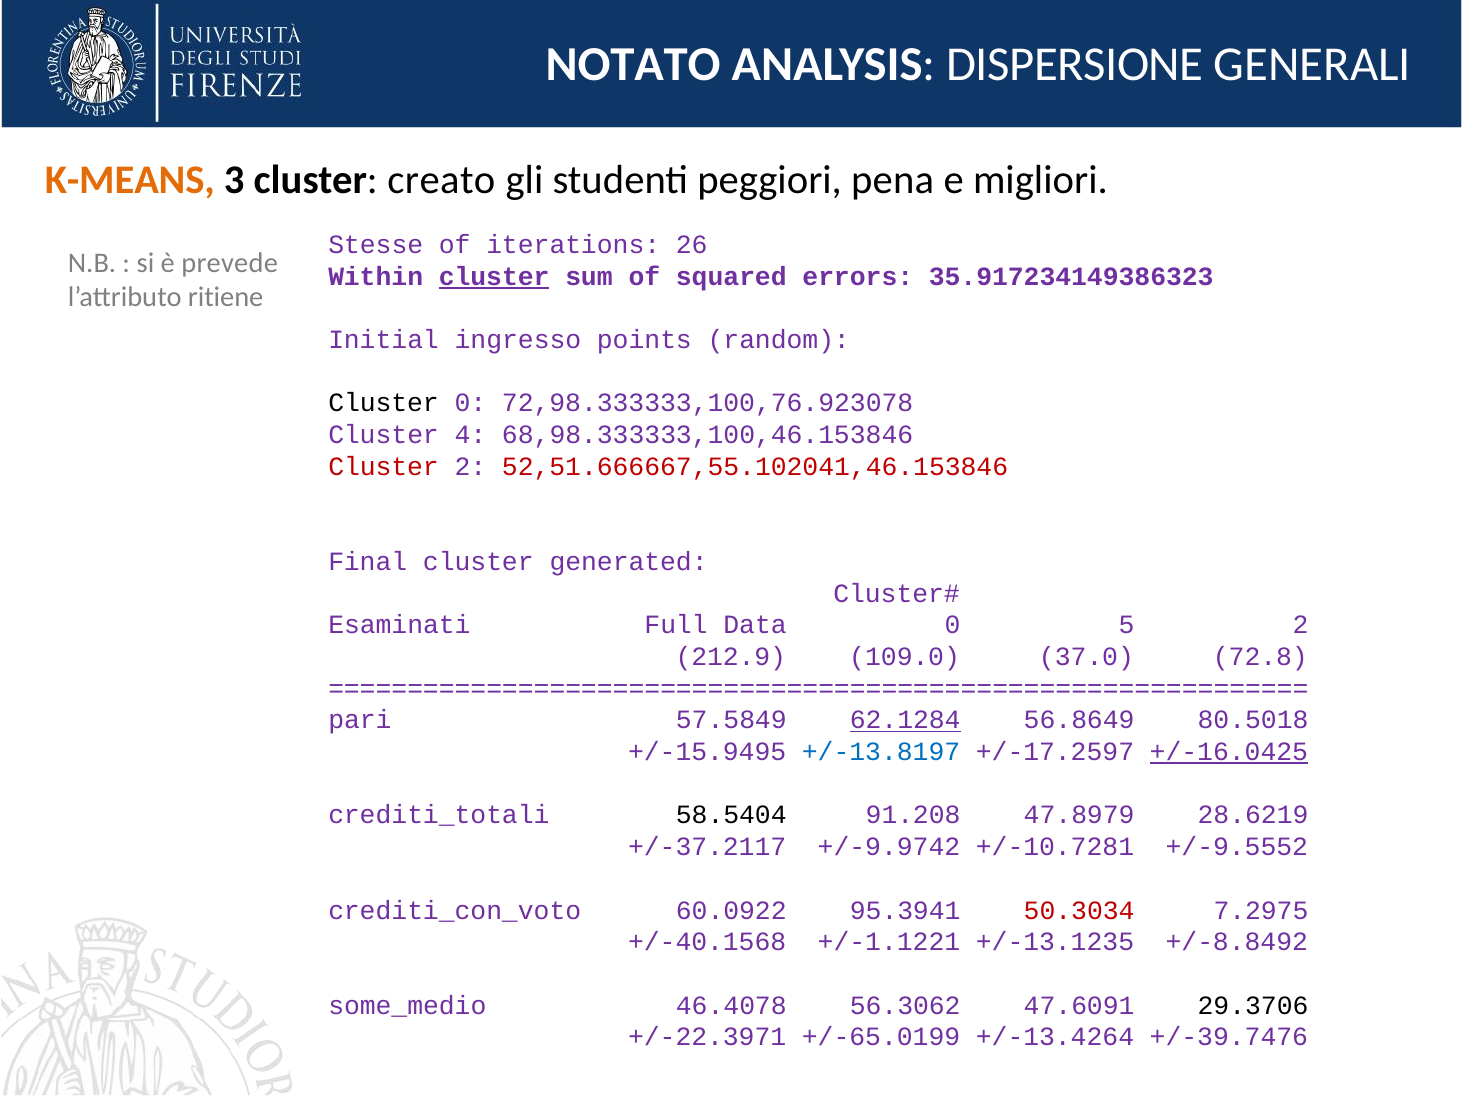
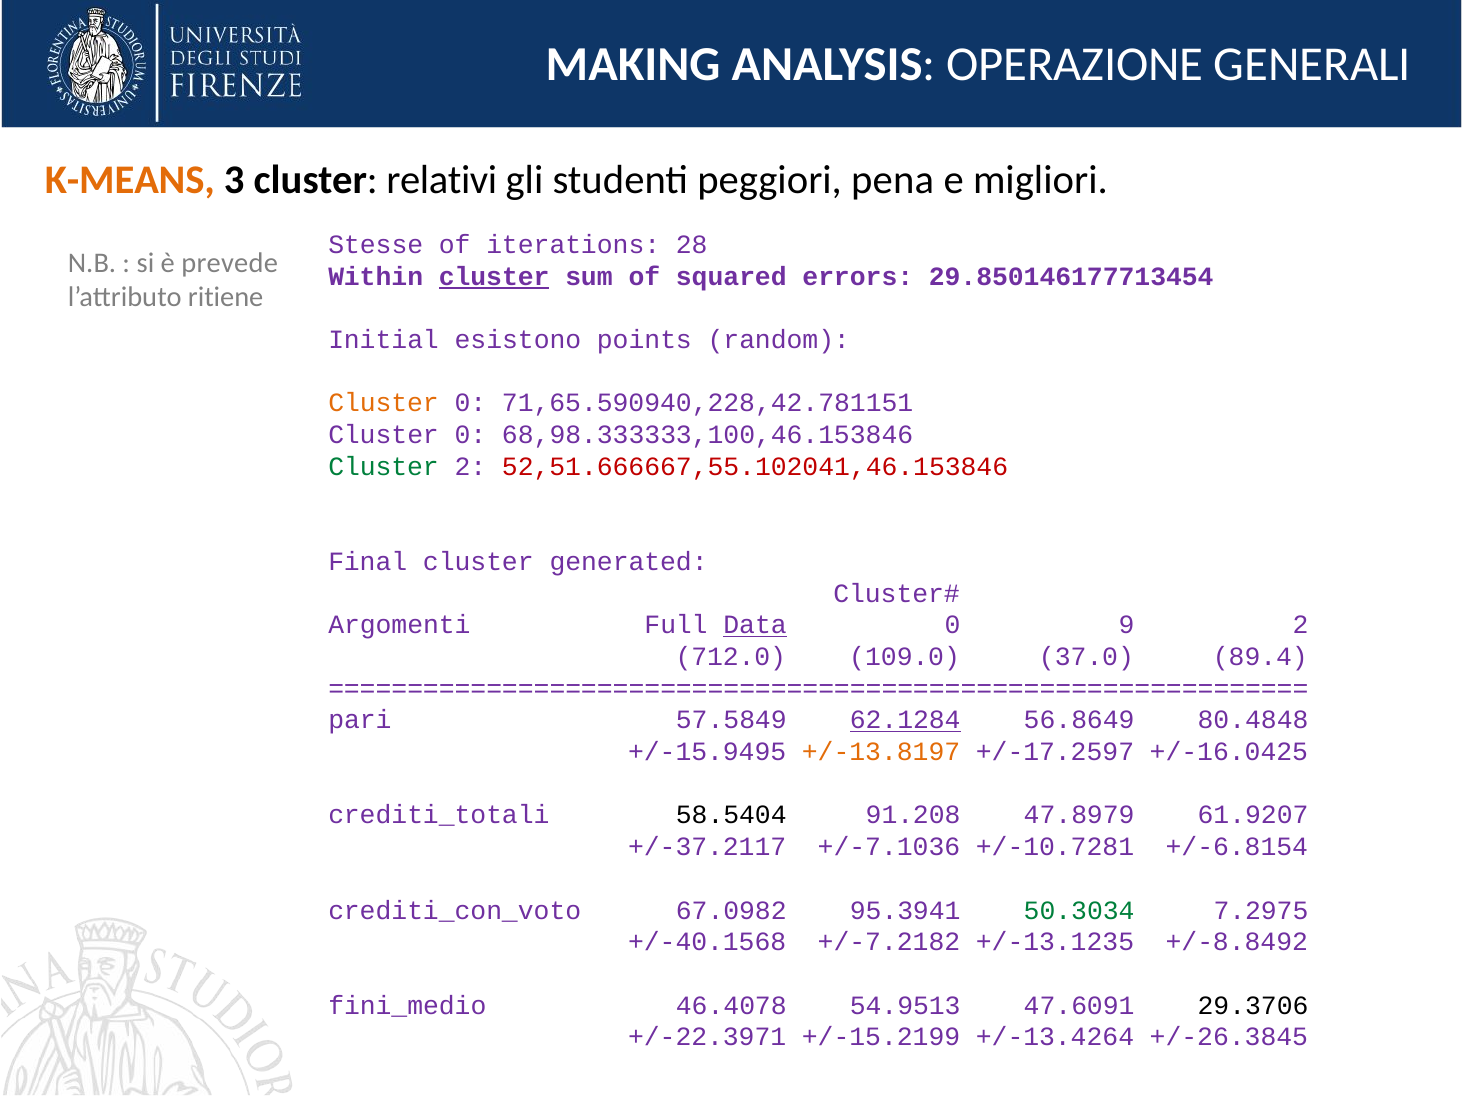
NOTATO: NOTATO -> MAKING
DISPERSIONE: DISPERSIONE -> OPERAZIONE
creato: creato -> relativi
26: 26 -> 28
35.917234149386323: 35.917234149386323 -> 29.850146177713454
ingresso: ingresso -> esistono
Cluster at (384, 403) colour: black -> orange
72,98.333333,100,76.923078: 72,98.333333,100,76.923078 -> 71,65.590940,228,42.781151
4 at (470, 435): 4 -> 0
Cluster at (384, 467) colour: red -> green
Esaminati: Esaminati -> Argomenti
Data underline: none -> present
5: 5 -> 9
212.9: 212.9 -> 712.0
72.8: 72.8 -> 89.4
80.5018: 80.5018 -> 80.4848
+/-13.8197 colour: blue -> orange
+/-16.0425 underline: present -> none
28.6219: 28.6219 -> 61.9207
+/-9.9742: +/-9.9742 -> +/-7.1036
+/-9.5552: +/-9.5552 -> +/-6.8154
60.0922: 60.0922 -> 67.0982
50.3034 colour: red -> green
+/-1.1221: +/-1.1221 -> +/-7.2182
some_medio: some_medio -> fini_medio
56.3062: 56.3062 -> 54.9513
+/-65.0199: +/-65.0199 -> +/-15.2199
+/-39.7476: +/-39.7476 -> +/-26.3845
